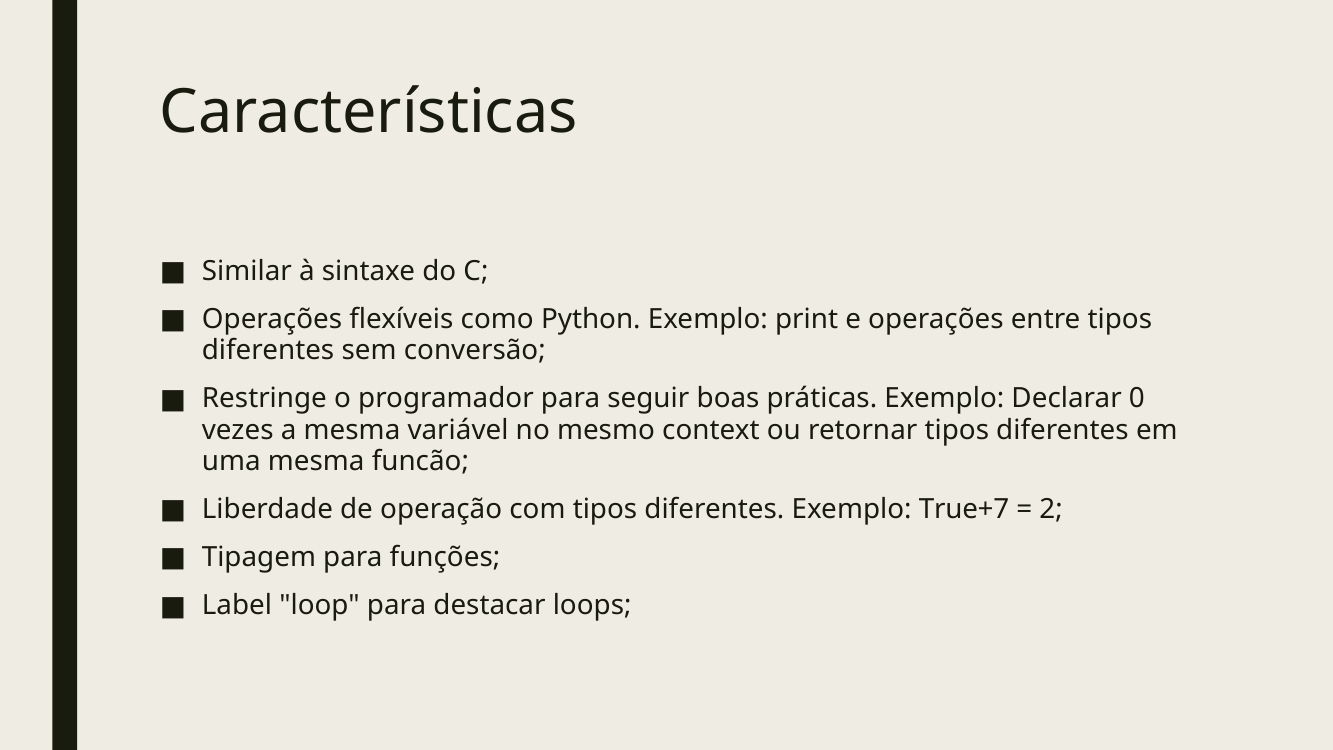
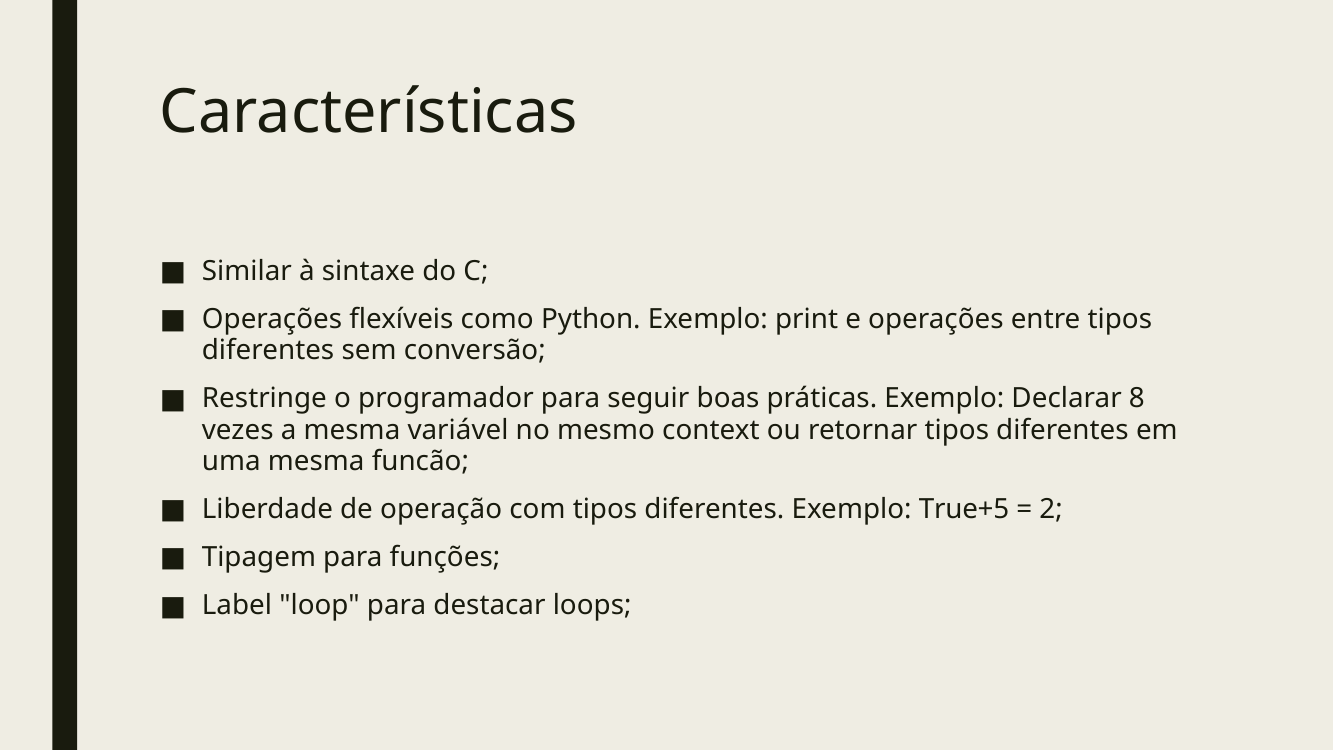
0: 0 -> 8
True+7: True+7 -> True+5
